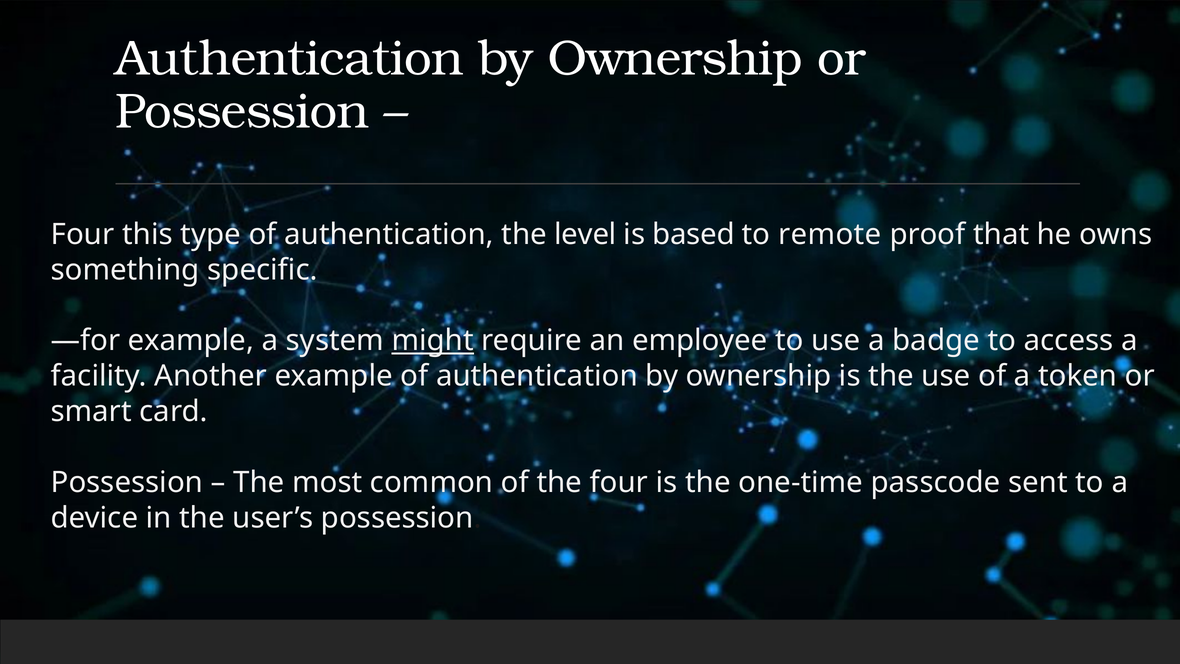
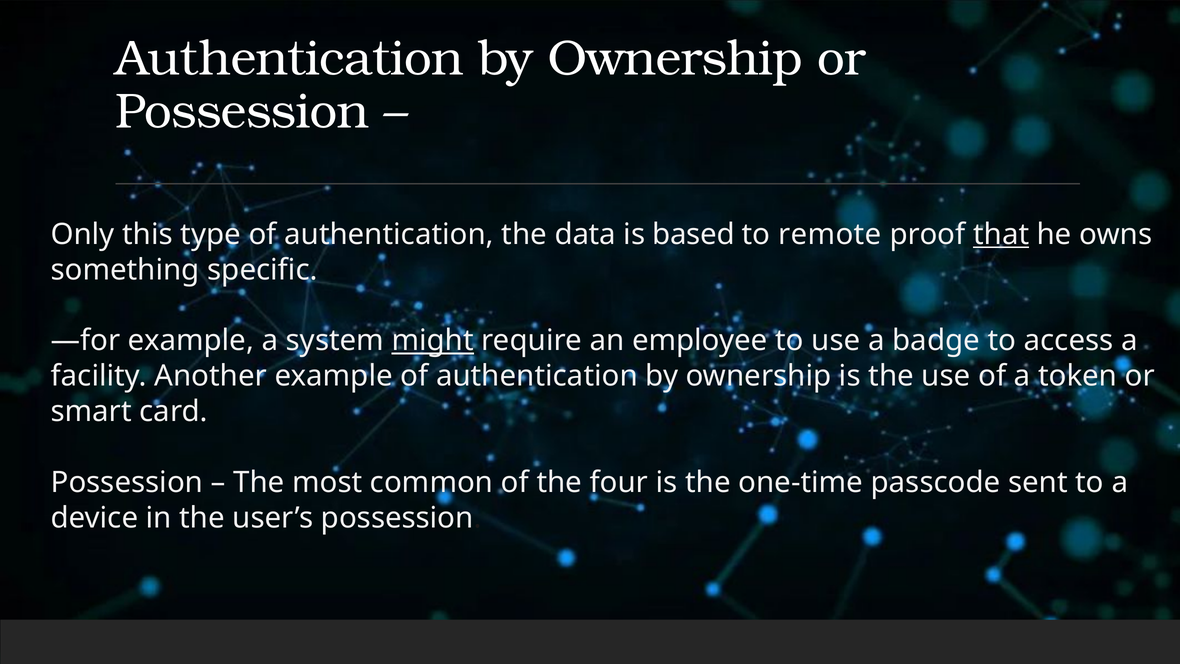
Four at (83, 234): Four -> Only
level: level -> data
that underline: none -> present
